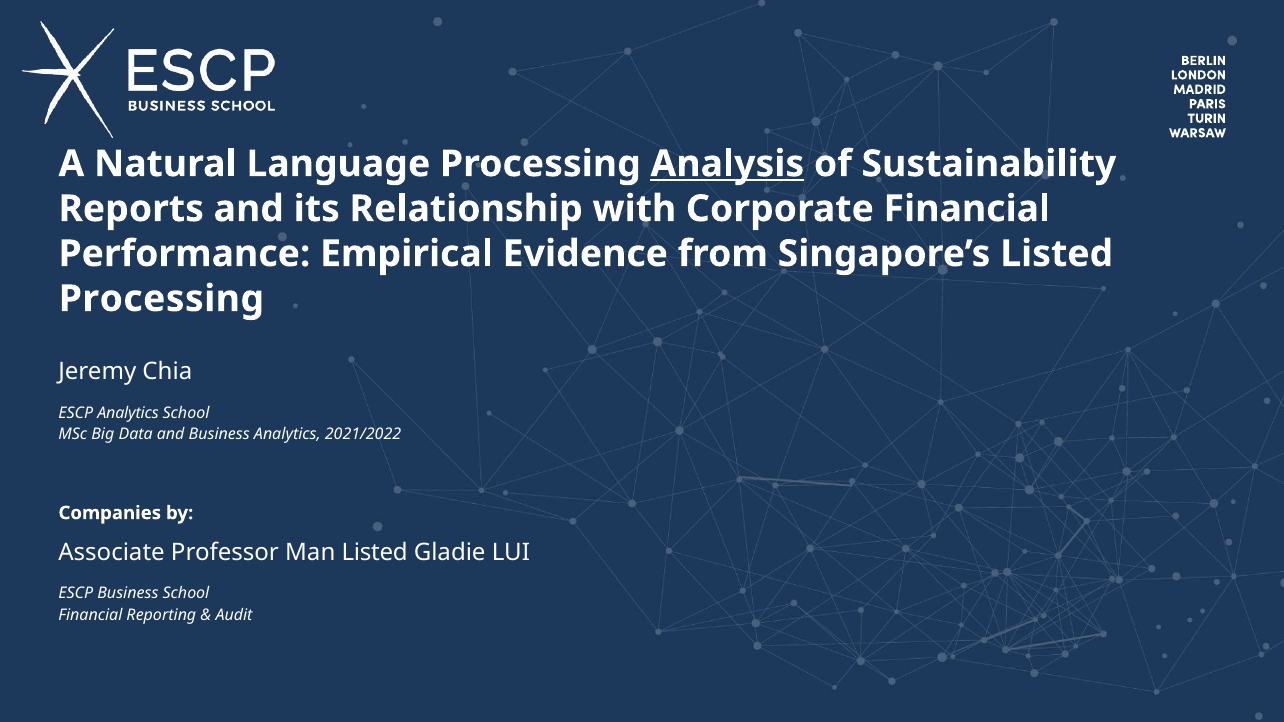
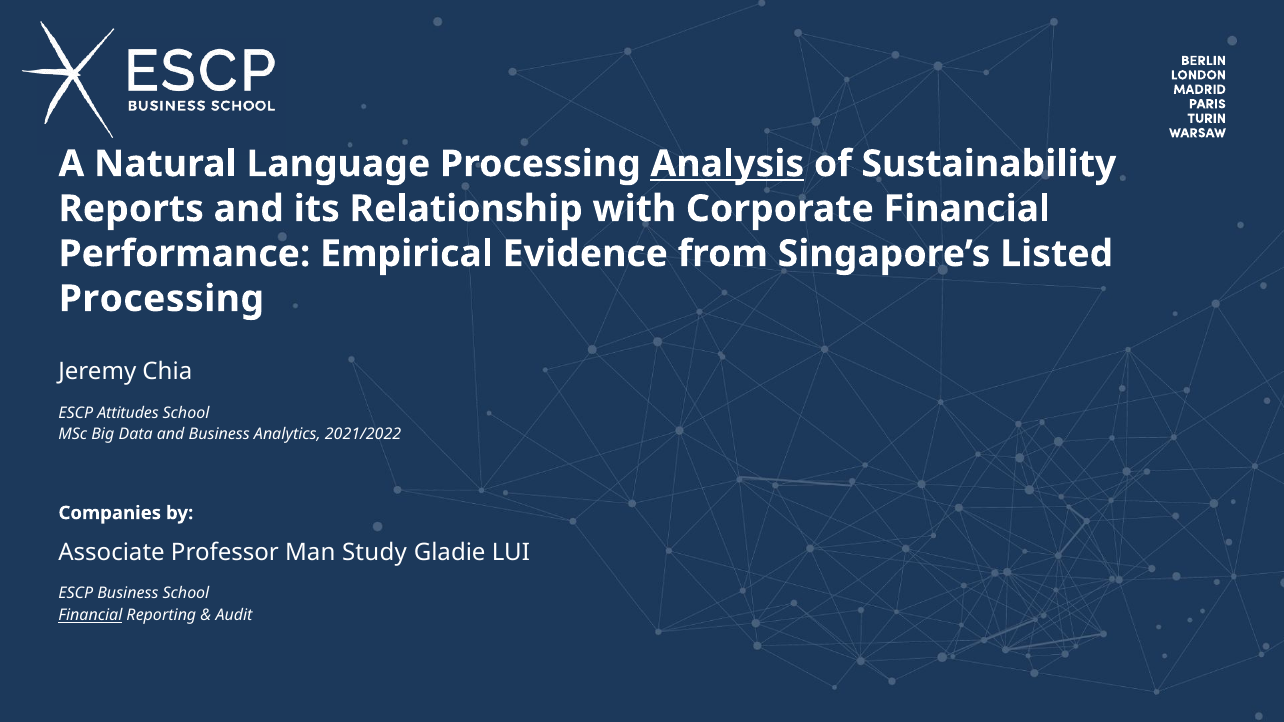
ESCP Analytics: Analytics -> Attitudes
Man Listed: Listed -> Study
Financial at (90, 616) underline: none -> present
